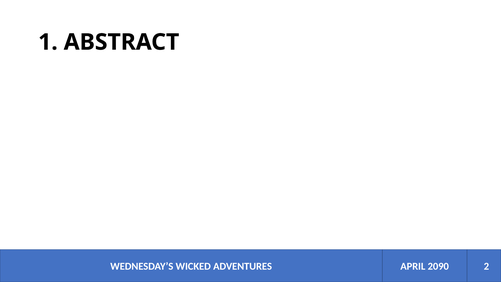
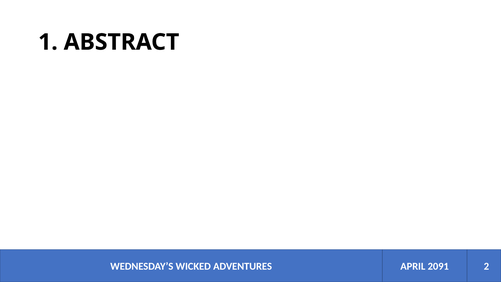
2090: 2090 -> 2091
